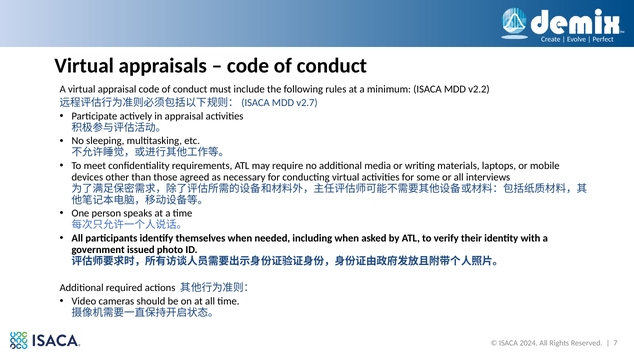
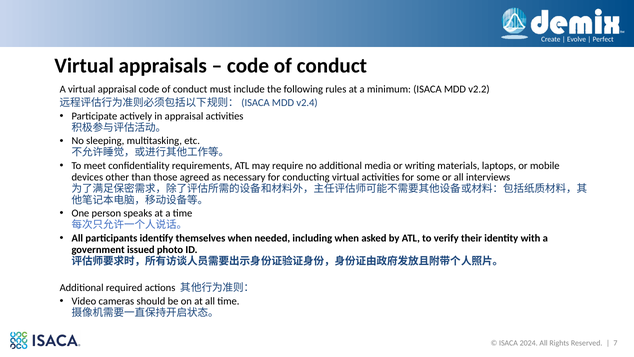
v2.7: v2.7 -> v2.4
